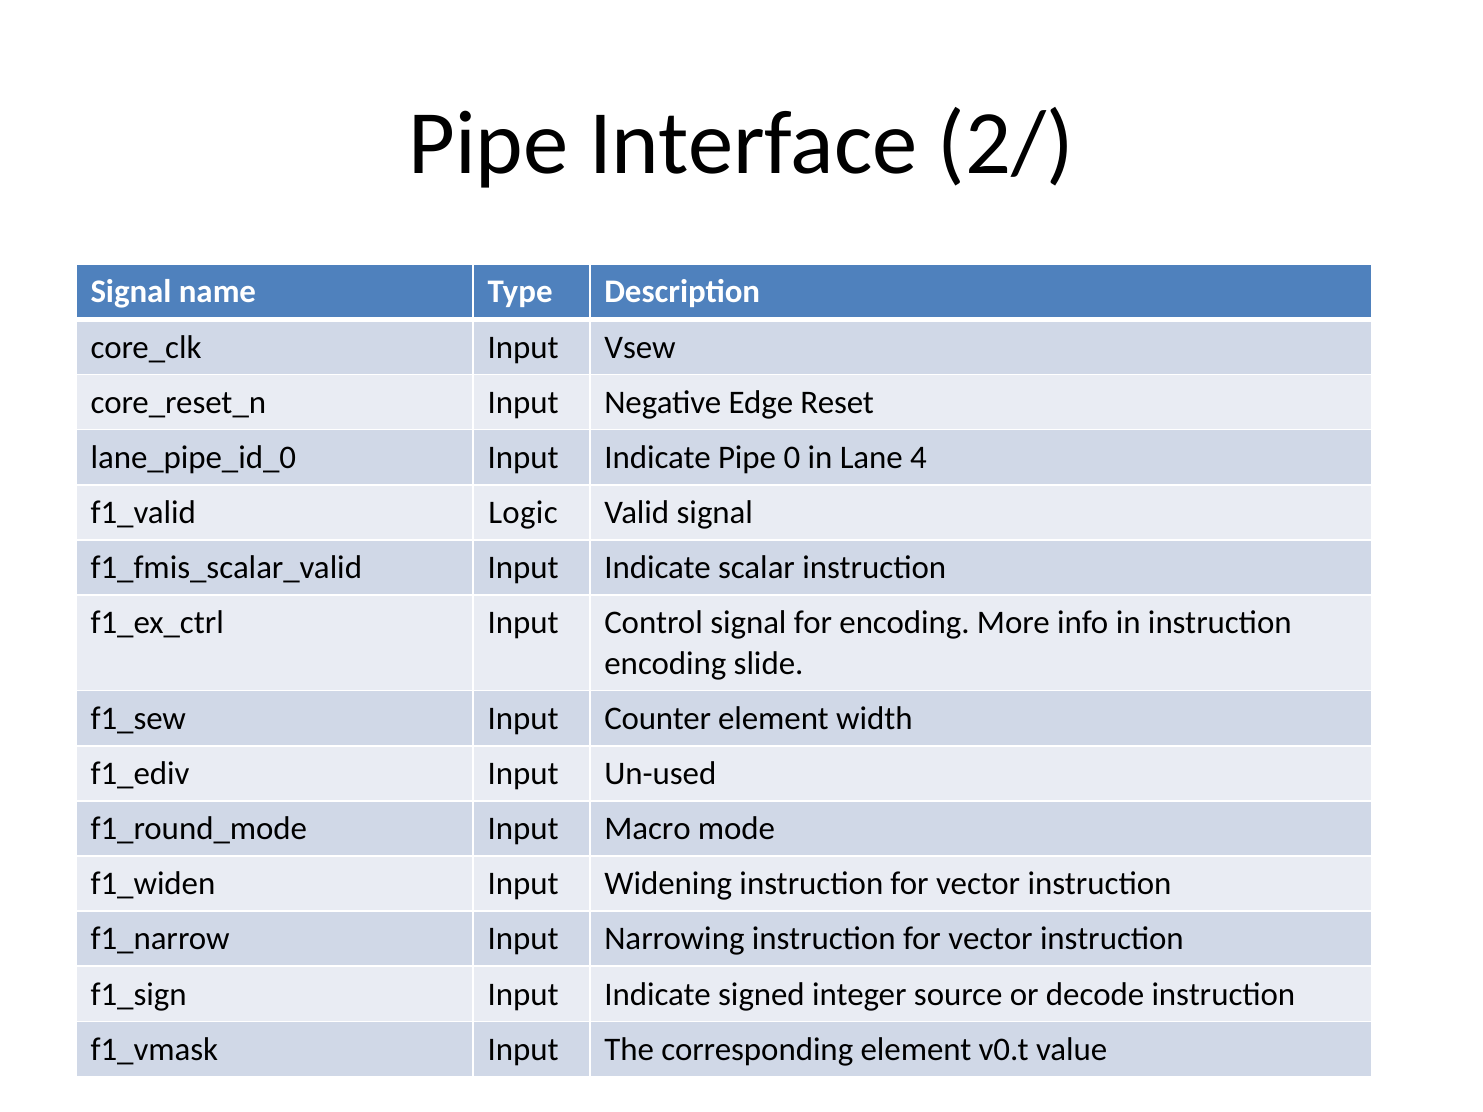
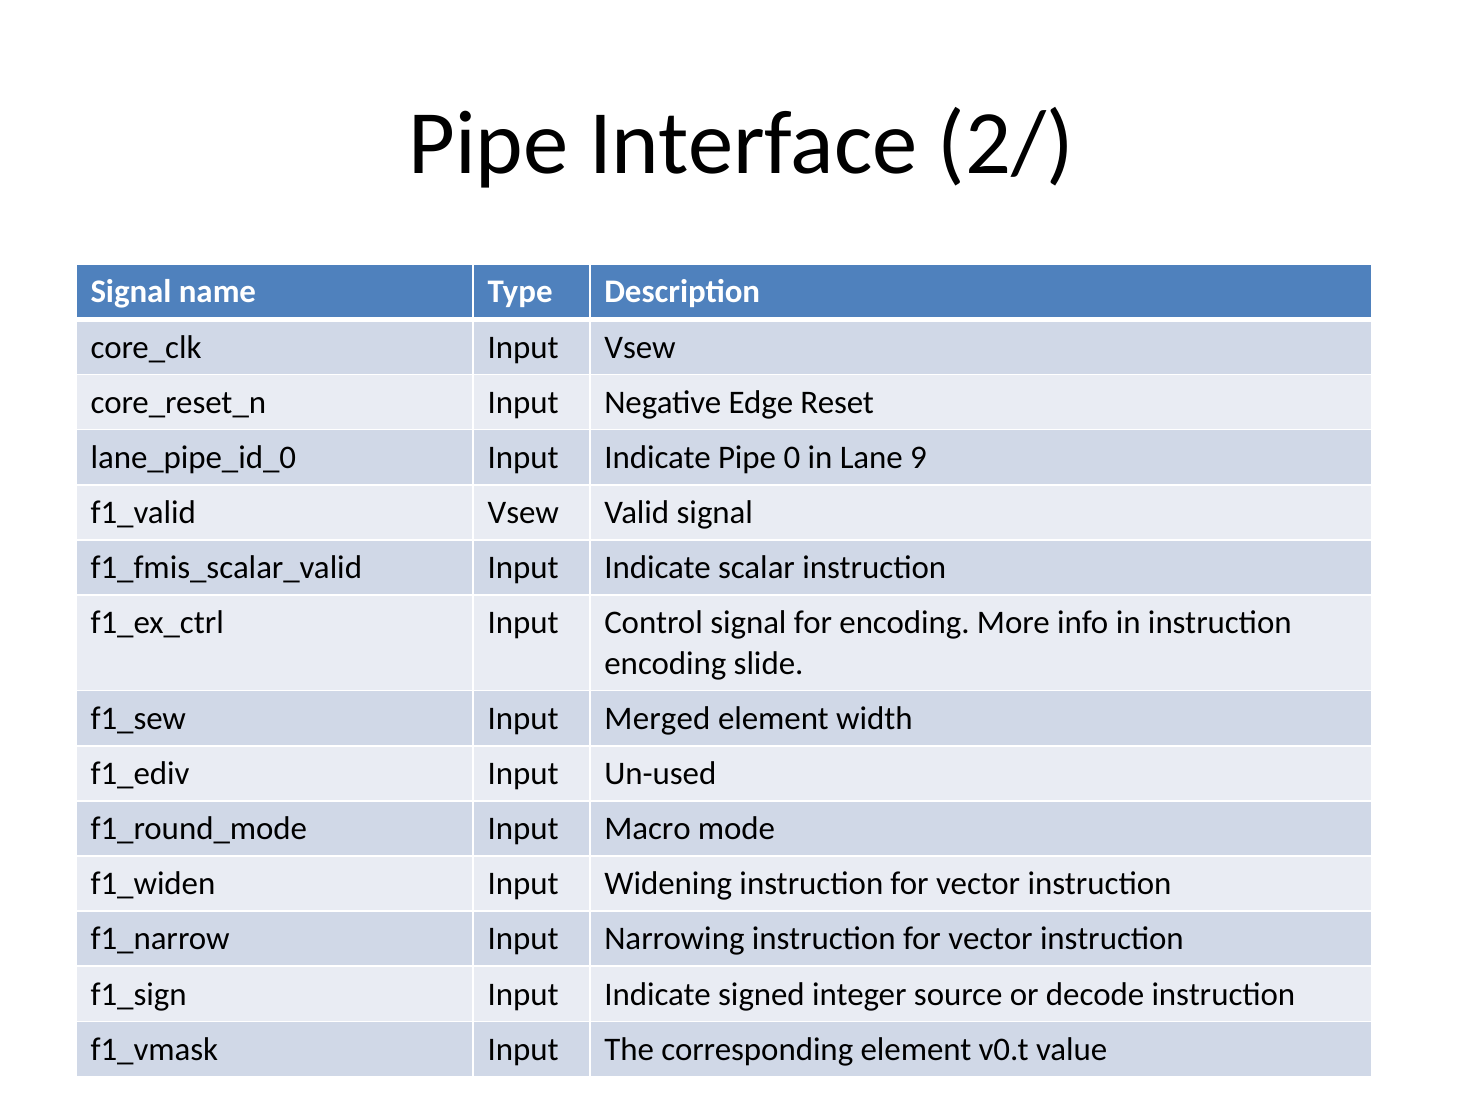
4: 4 -> 9
Logic at (523, 513): Logic -> Vsew
Counter: Counter -> Merged
